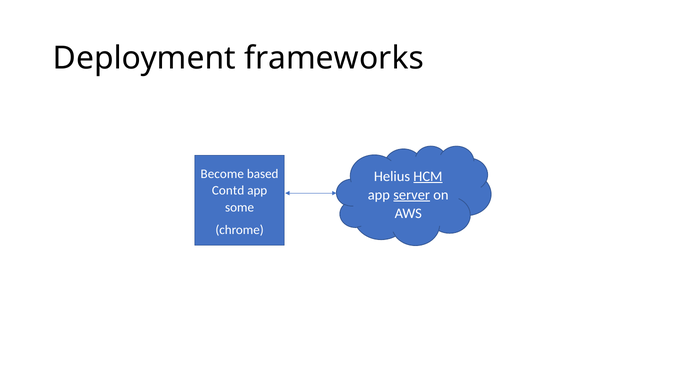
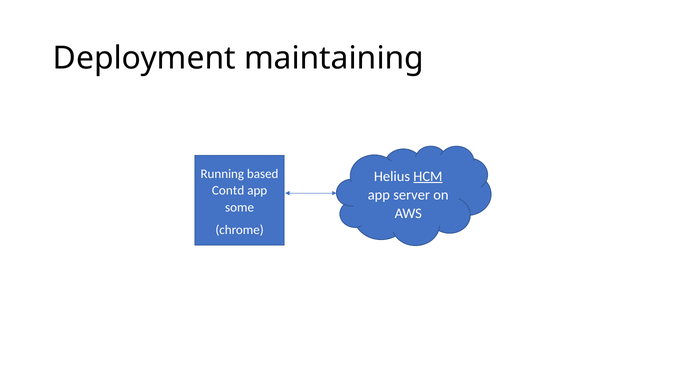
frameworks: frameworks -> maintaining
Become: Become -> Running
server underline: present -> none
